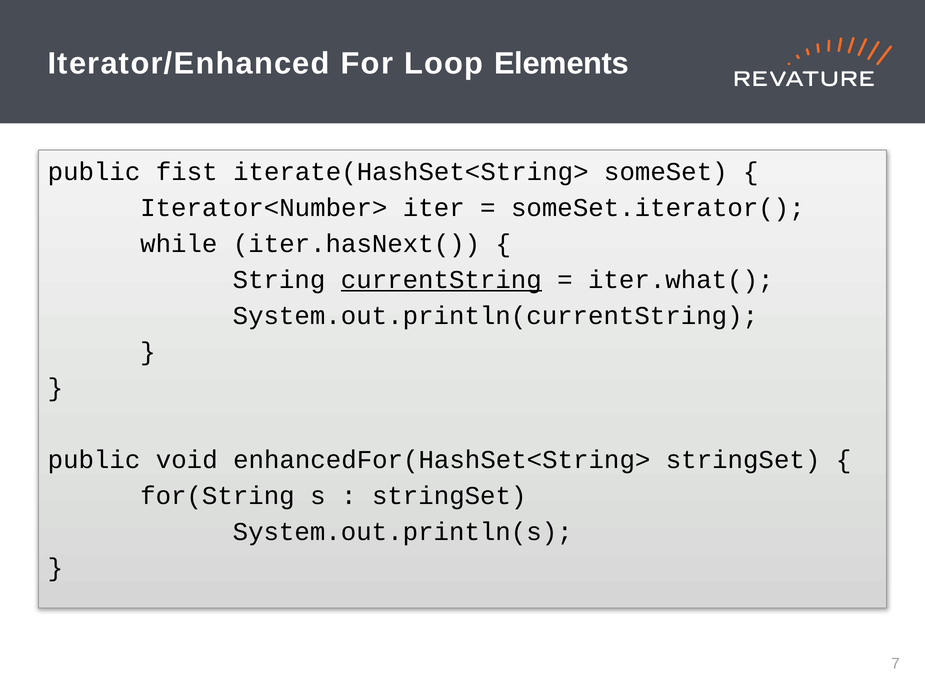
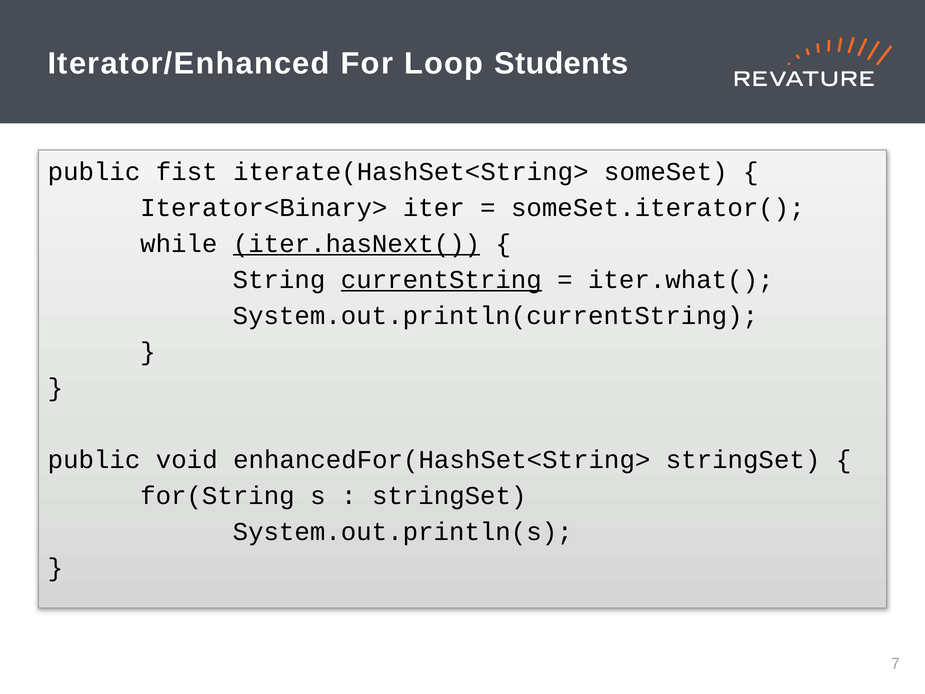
Elements: Elements -> Students
Iterator<Number>: Iterator<Number> -> Iterator<Binary>
iter.hasNext( underline: none -> present
